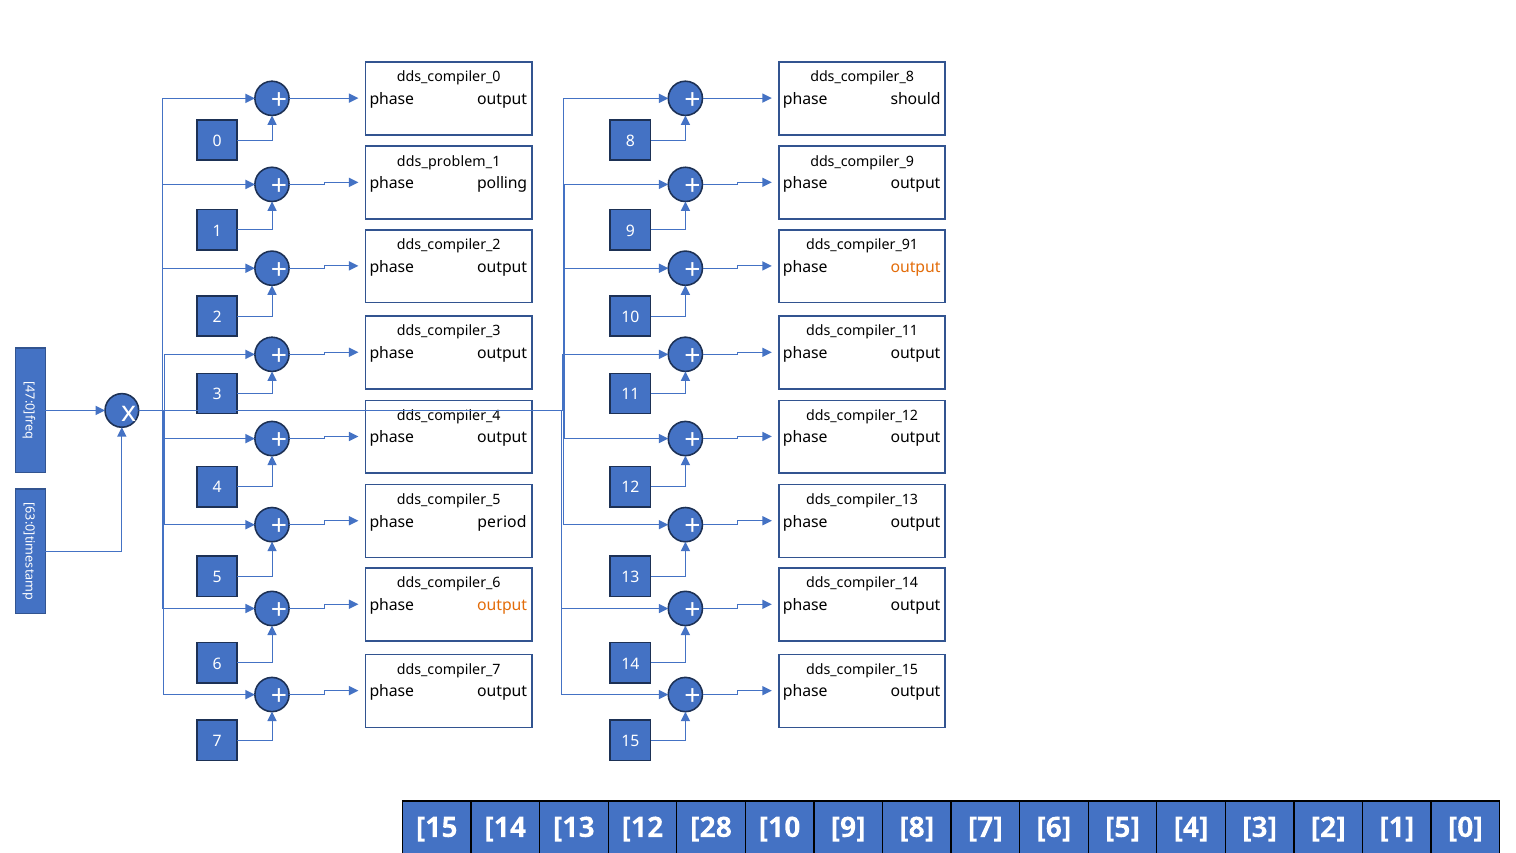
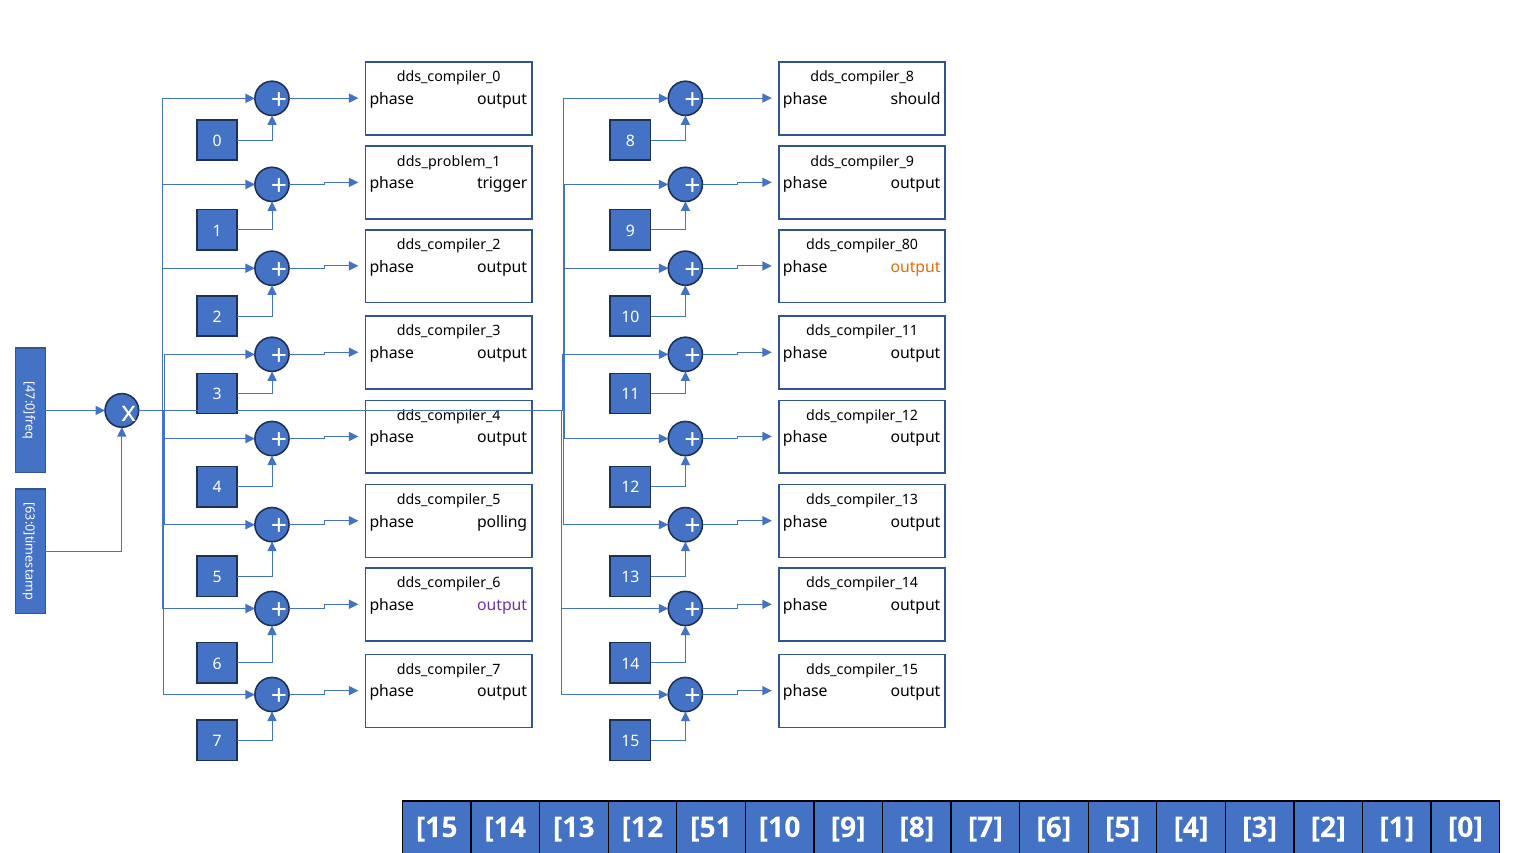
polling: polling -> trigger
dds_compiler_91: dds_compiler_91 -> dds_compiler_80
period: period -> polling
output at (502, 605) colour: orange -> purple
28: 28 -> 51
